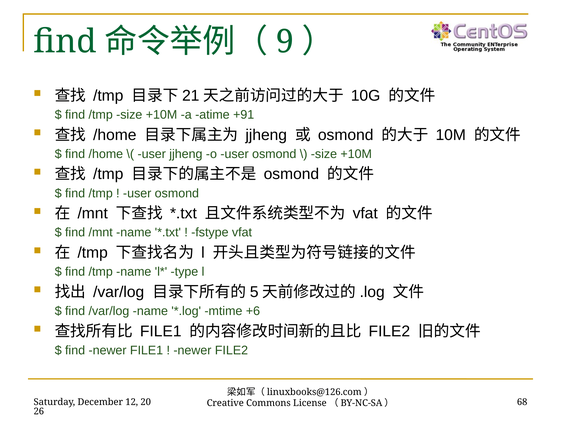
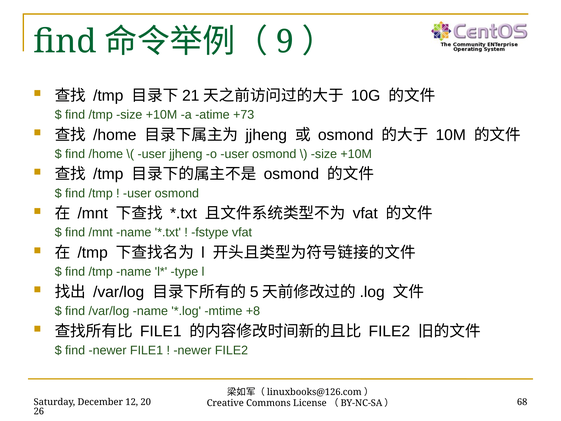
+91: +91 -> +73
+6: +6 -> +8
